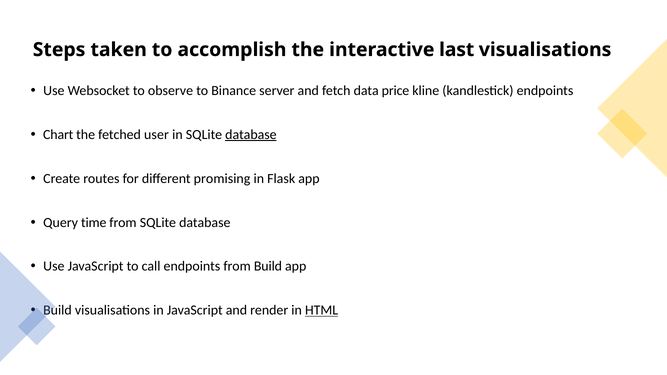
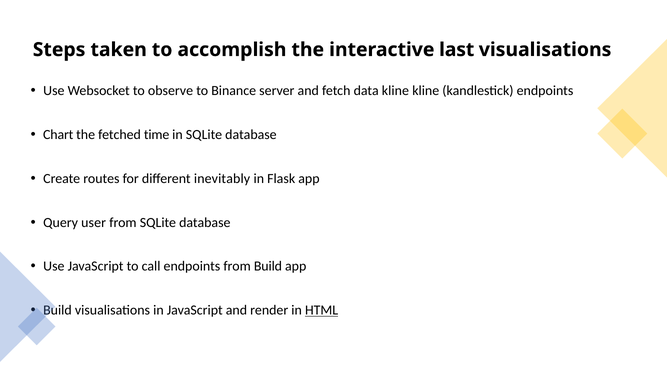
data price: price -> kline
user: user -> time
database at (251, 135) underline: present -> none
promising: promising -> inevitably
time: time -> user
